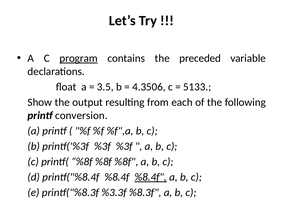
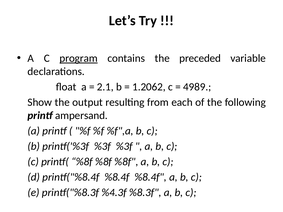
3.5: 3.5 -> 2.1
4.3506: 4.3506 -> 1.2062
5133: 5133 -> 4989
conversion: conversion -> ampersand
%8.4f at (151, 177) underline: present -> none
%3.3f: %3.3f -> %4.3f
